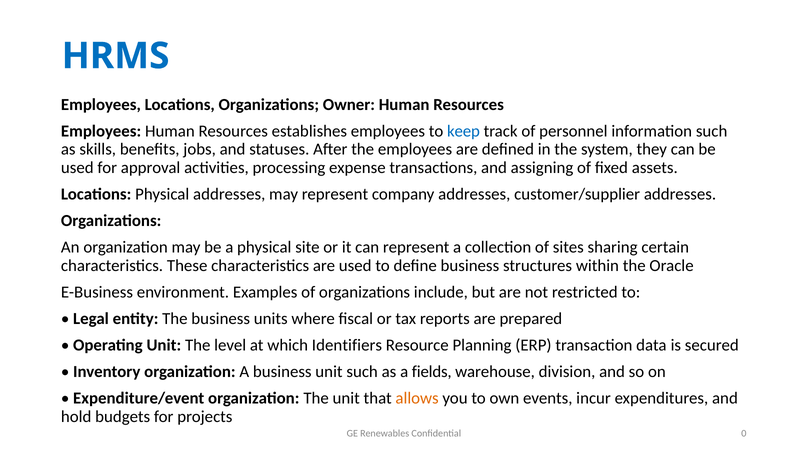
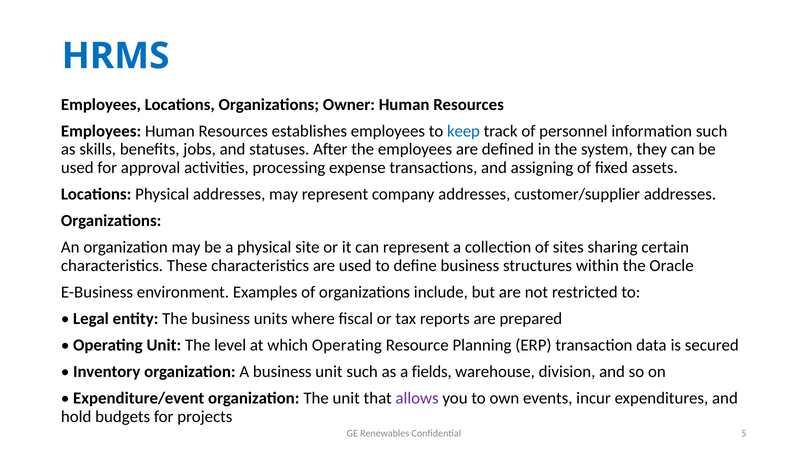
which Identifiers: Identifiers -> Operating
allows colour: orange -> purple
0: 0 -> 5
